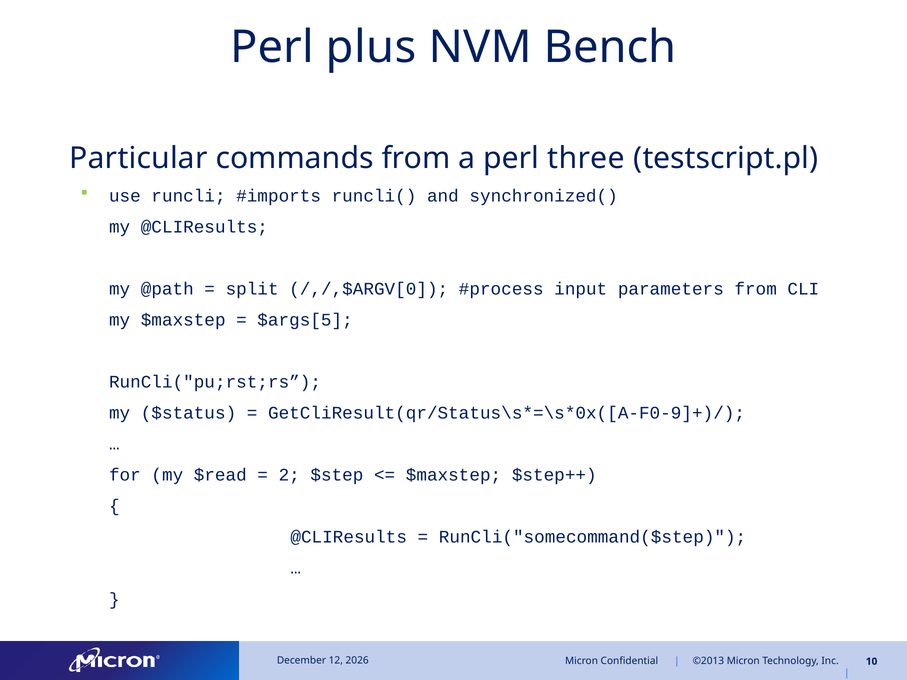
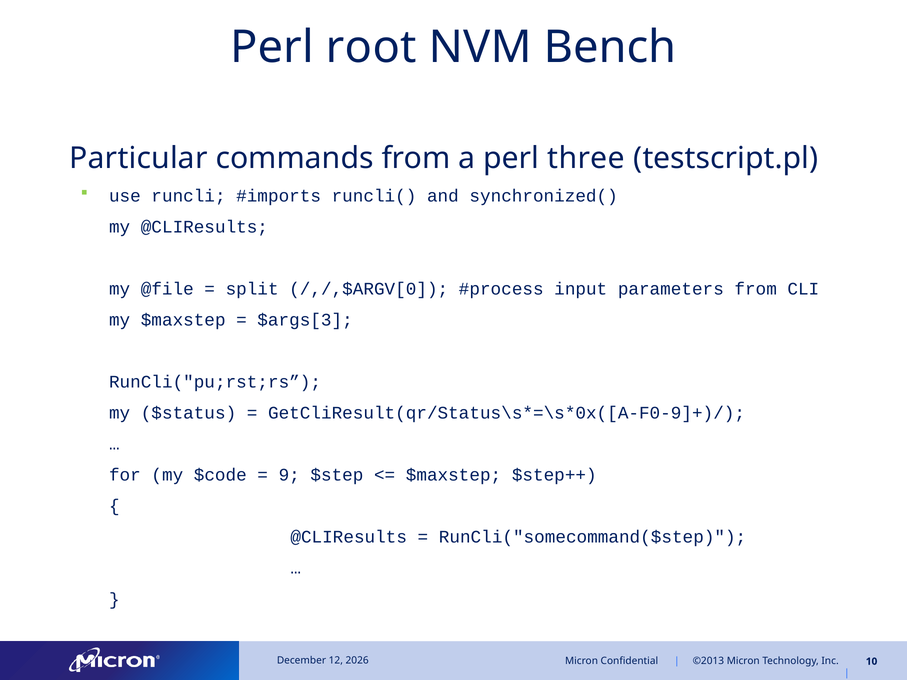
plus: plus -> root
@path: @path -> @file
$args[5: $args[5 -> $args[3
$read: $read -> $code
2: 2 -> 9
